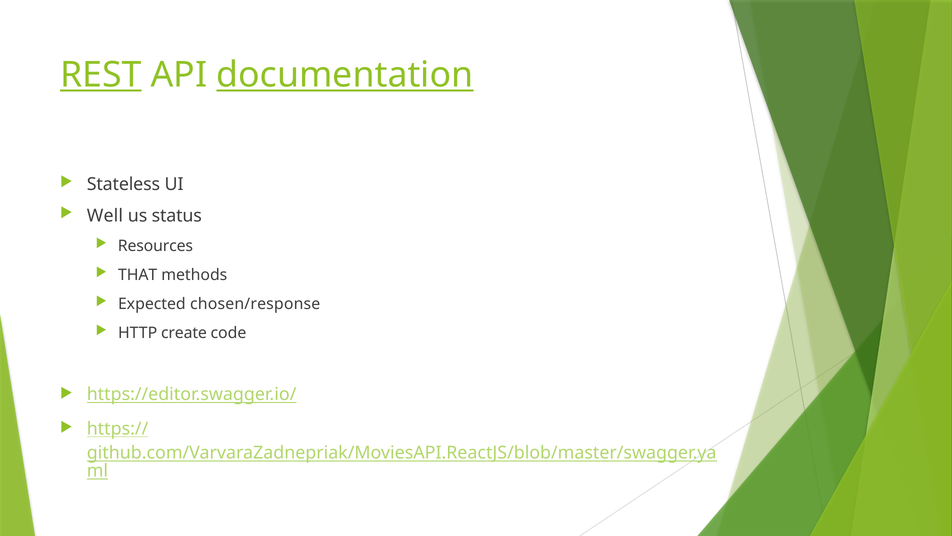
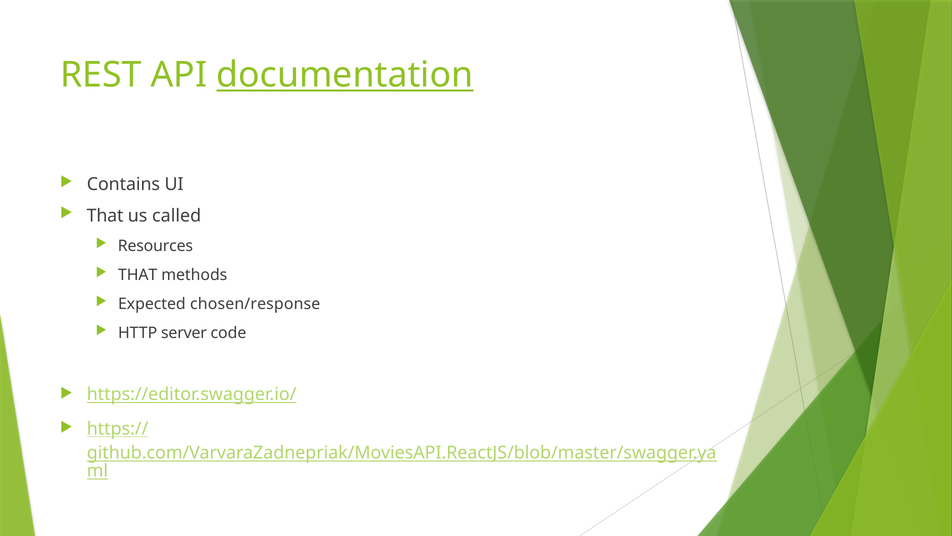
REST underline: present -> none
Stateless: Stateless -> Contains
Well at (105, 216): Well -> That
status: status -> called
create: create -> server
